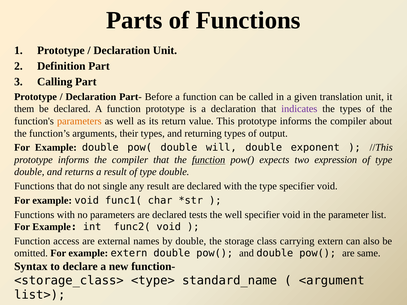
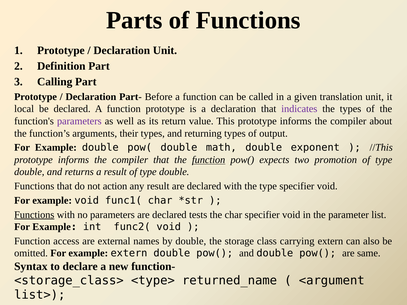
them: them -> local
parameters at (79, 121) colour: orange -> purple
will: will -> math
expression: expression -> promotion
single: single -> action
Functions at (34, 215) underline: none -> present
the well: well -> char
standard_name: standard_name -> returned_name
